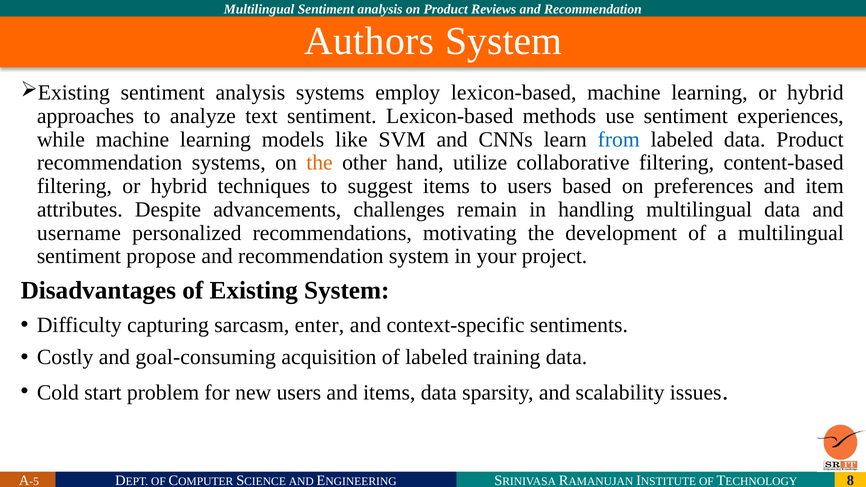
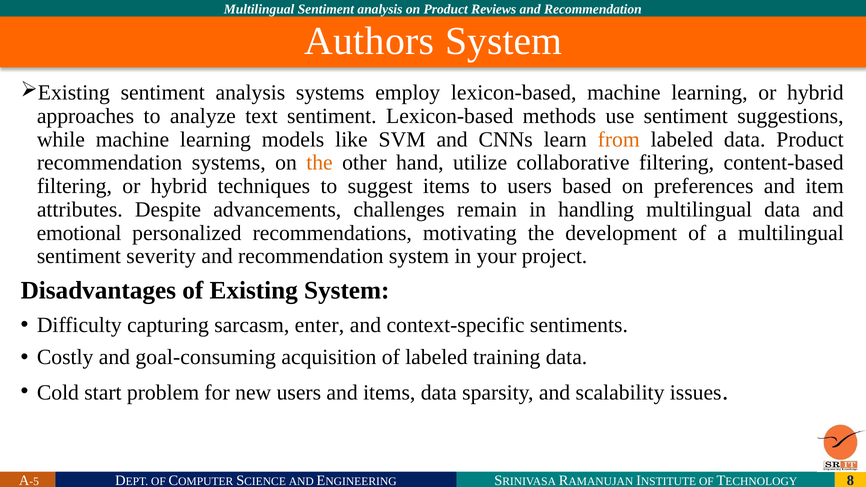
experiences: experiences -> suggestions
from colour: blue -> orange
username: username -> emotional
propose: propose -> severity
